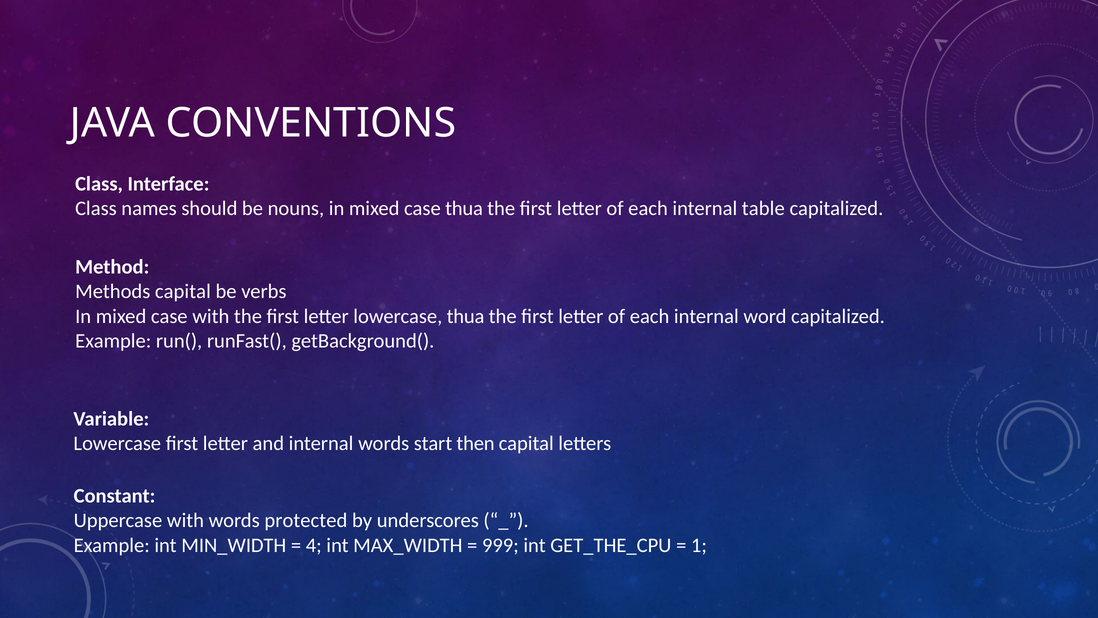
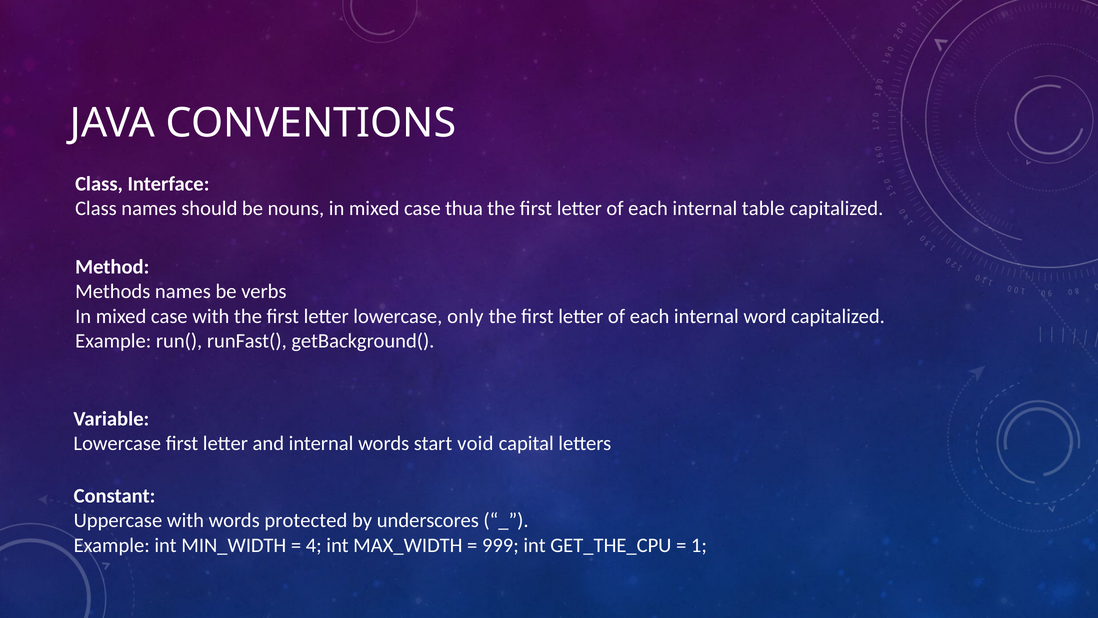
Methods capital: capital -> names
lowercase thua: thua -> only
then: then -> void
